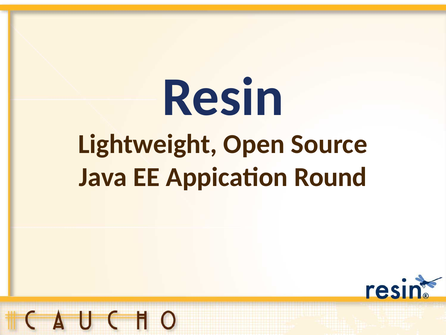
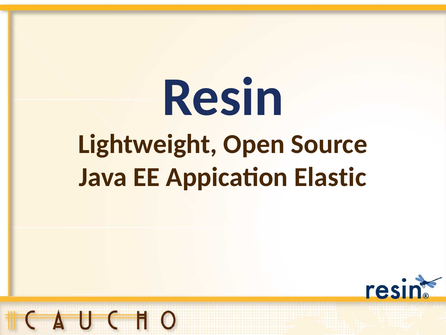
Round: Round -> Elastic
